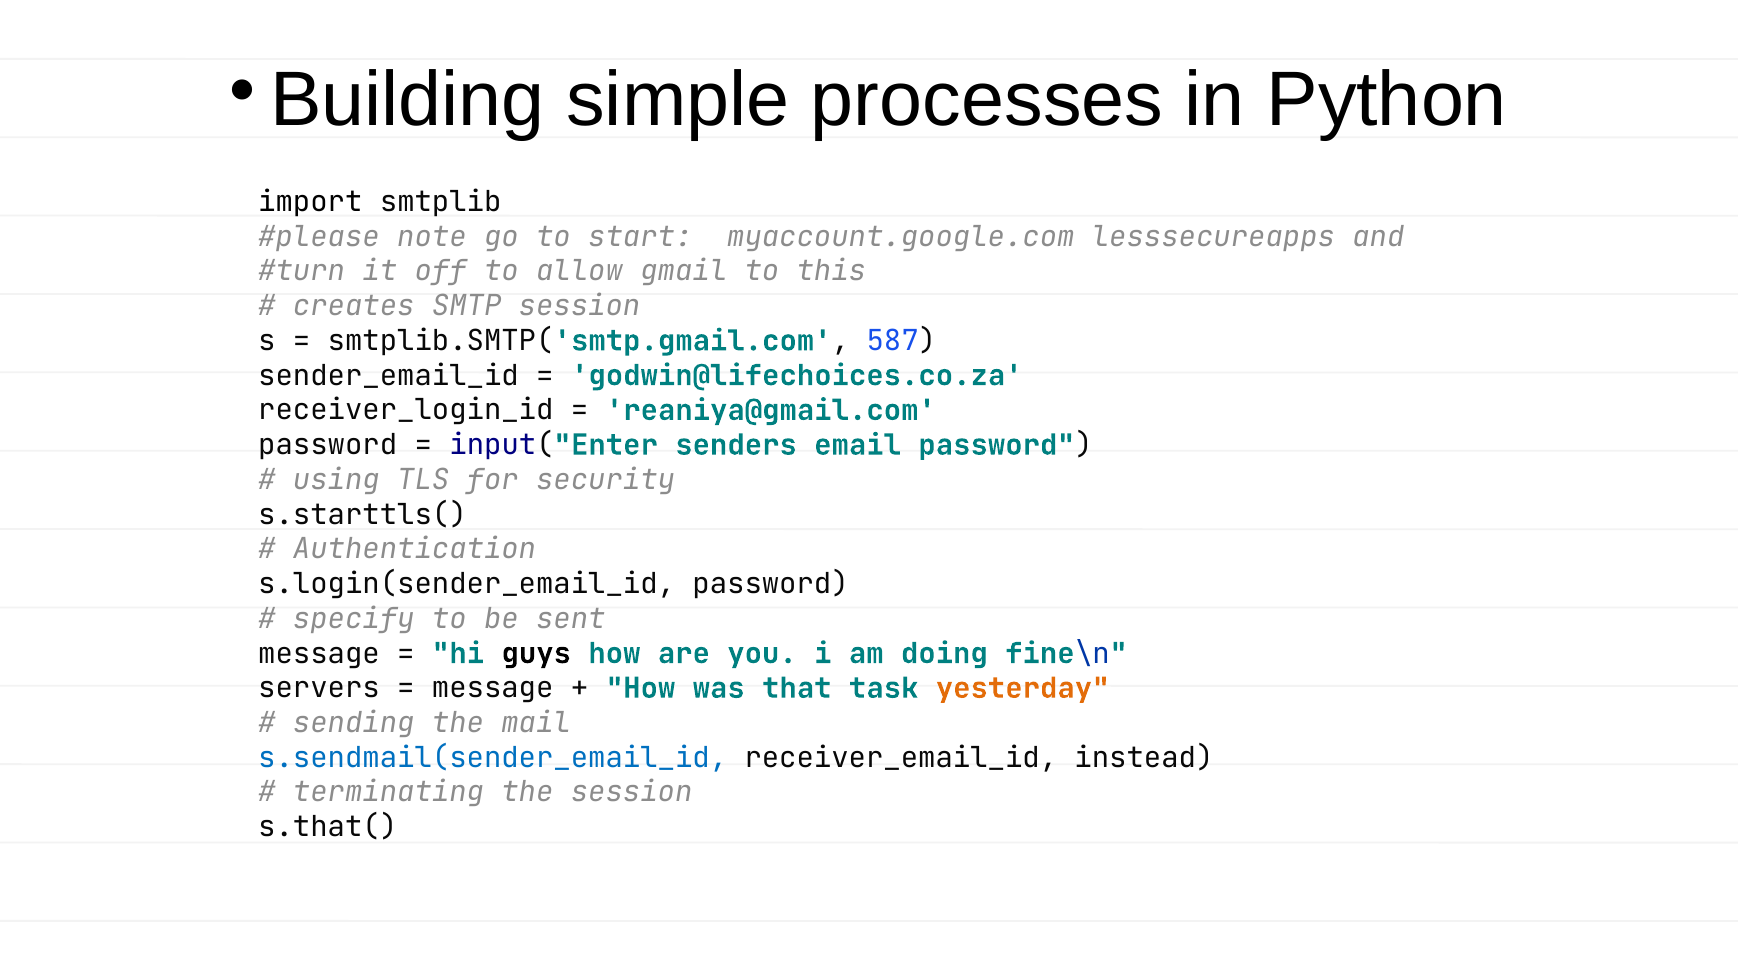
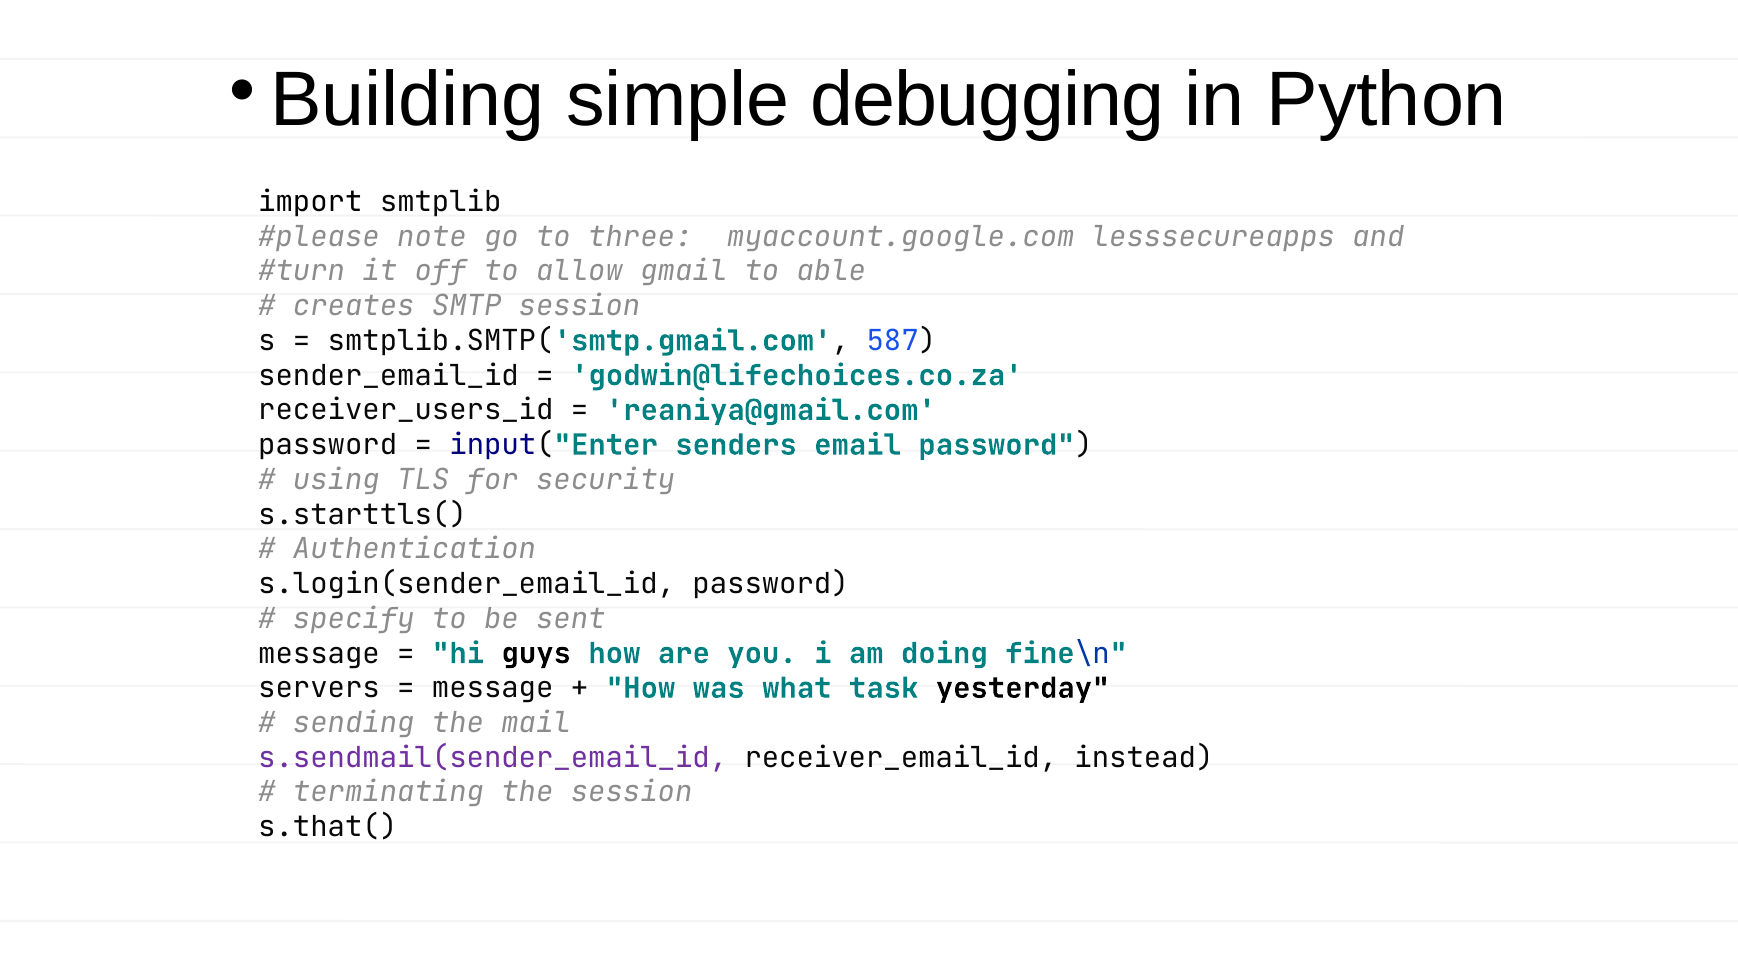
processes: processes -> debugging
start://myaccount.google.com/lesssecureapps: start://myaccount.google.com/lesssecureapps -> three://myaccount.google.com/lesssecureapps
this: this -> able
receiver_login_id: receiver_login_id -> receiver_users_id
that: that -> what
yesterday colour: orange -> black
s.sendmail(sender_email_id colour: blue -> purple
